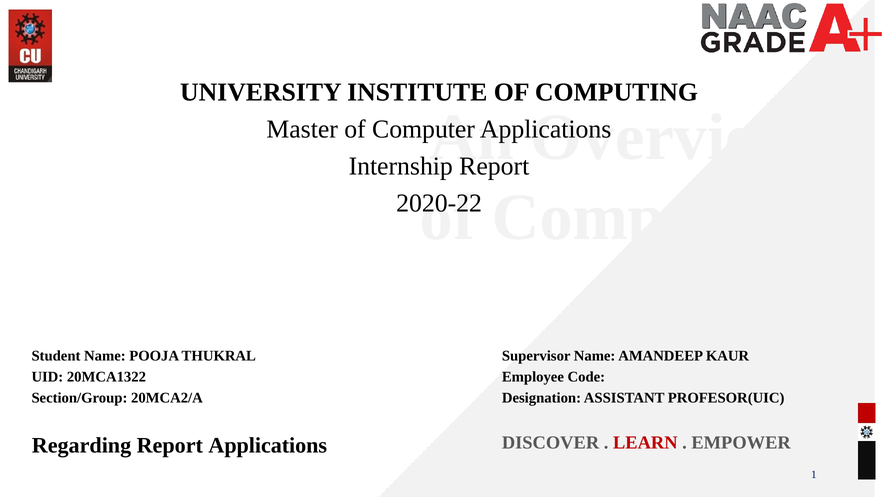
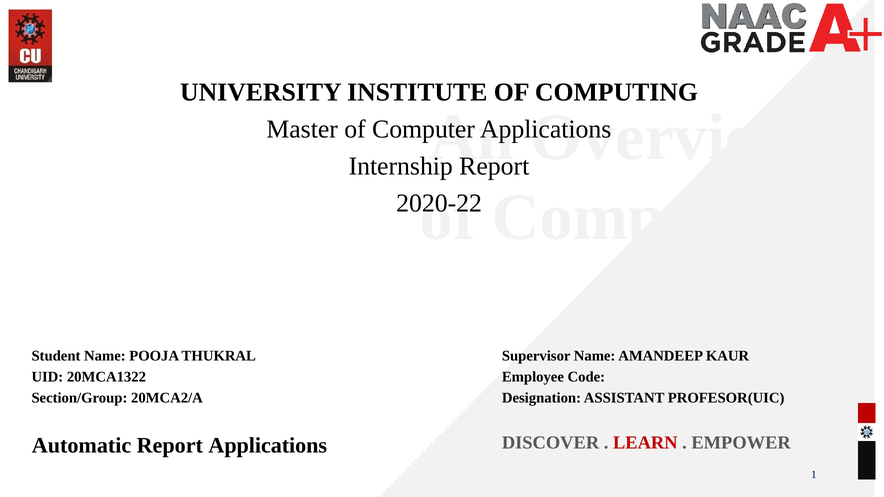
Regarding: Regarding -> Automatic
